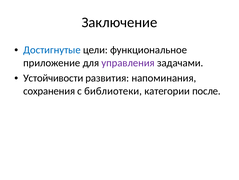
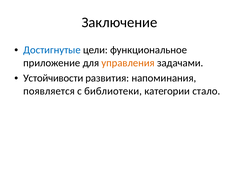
управления colour: purple -> orange
сохранения: сохранения -> появляется
после: после -> стало
